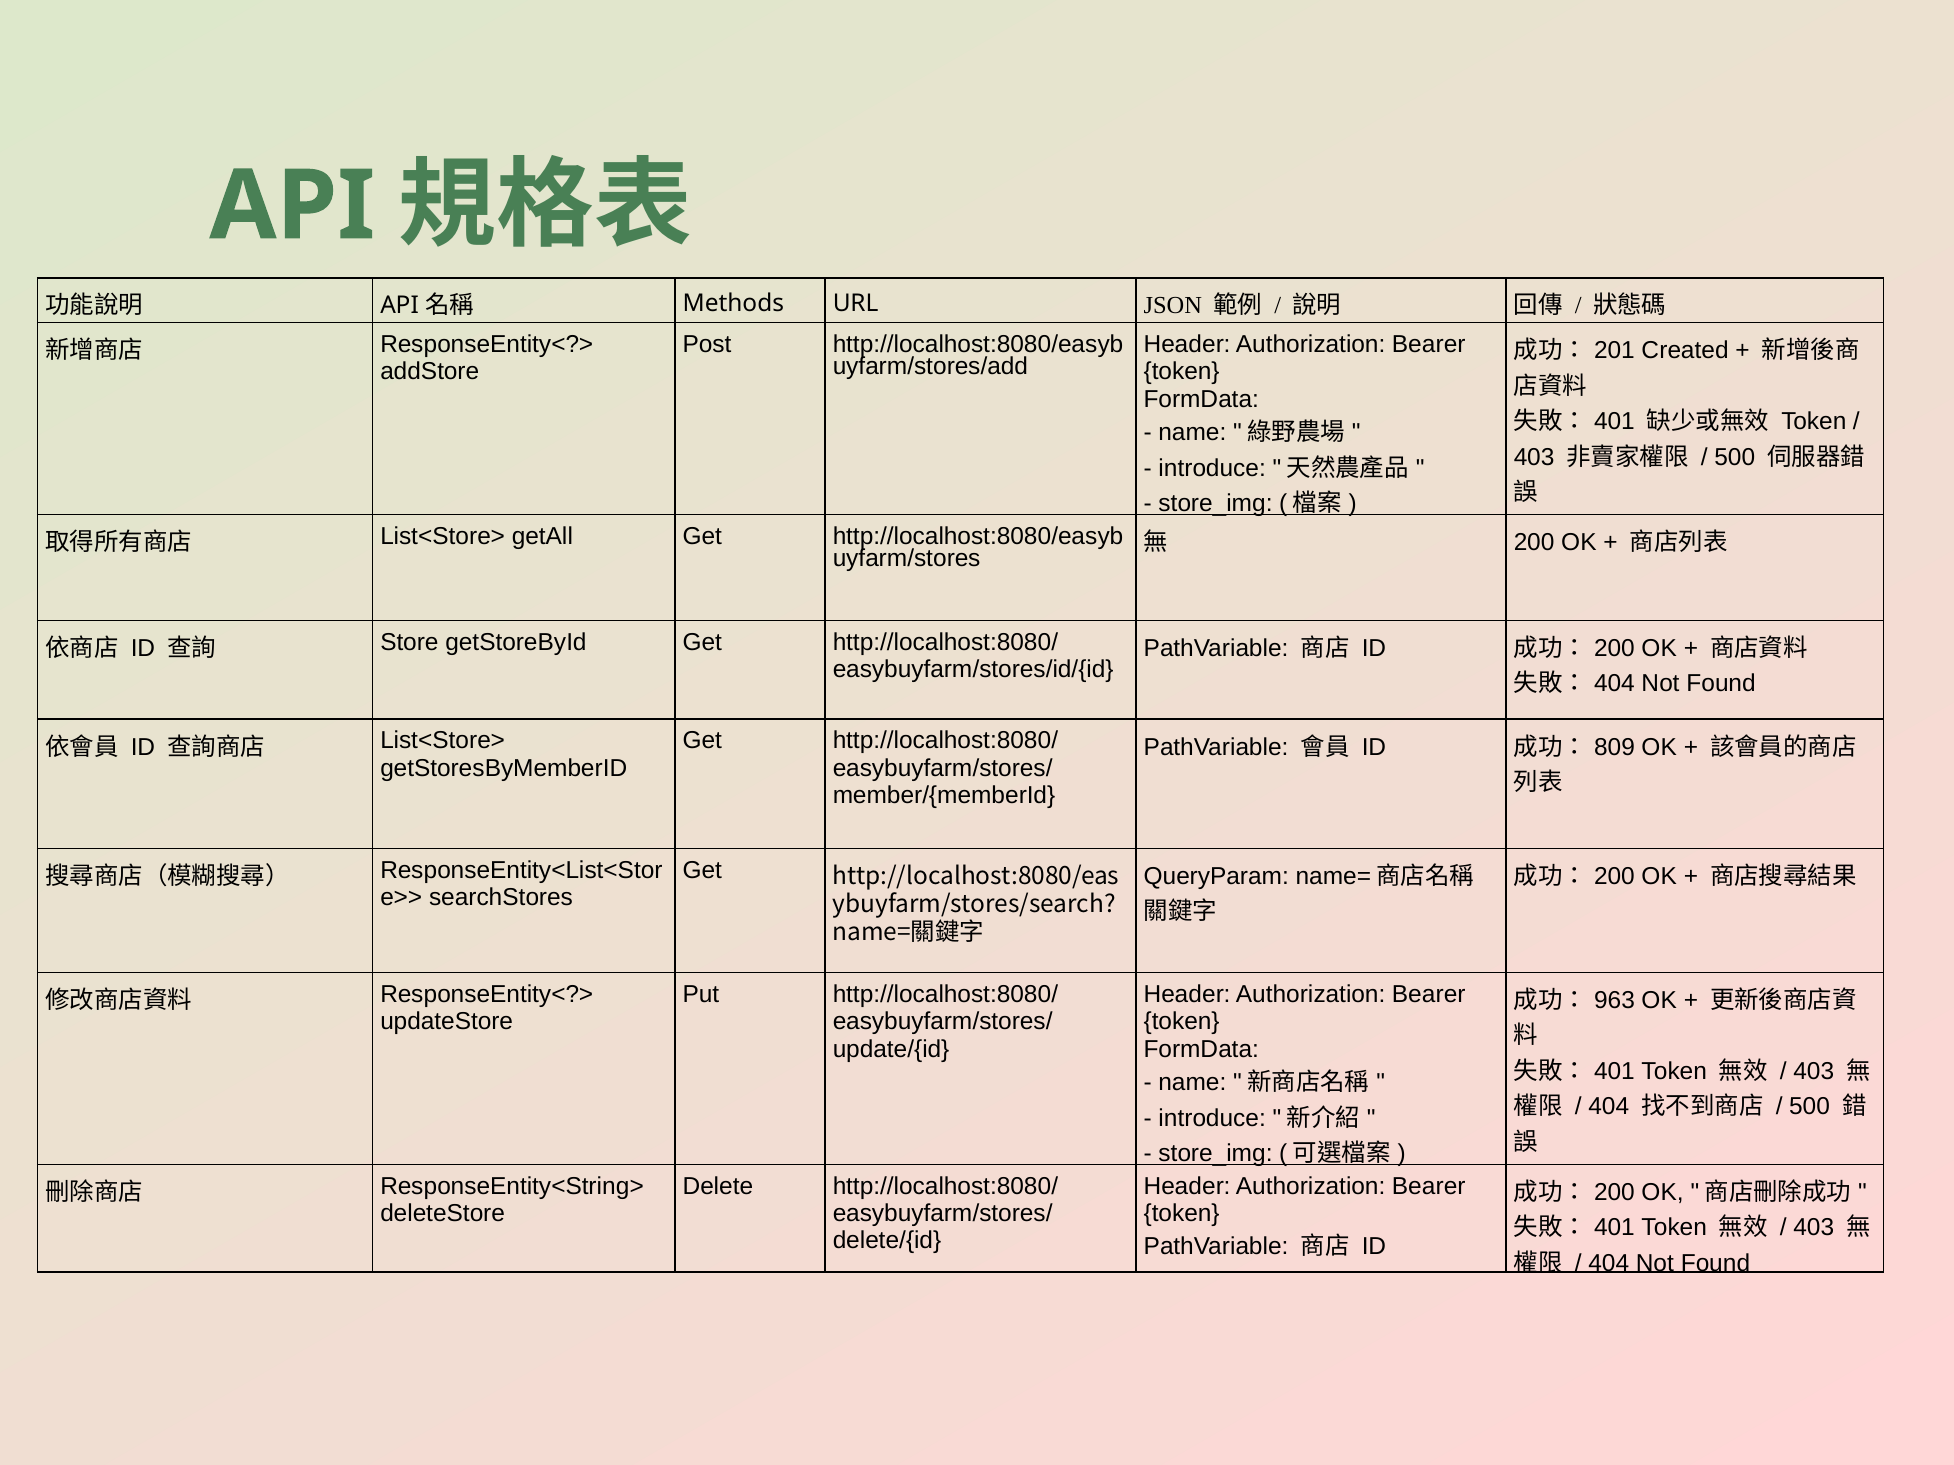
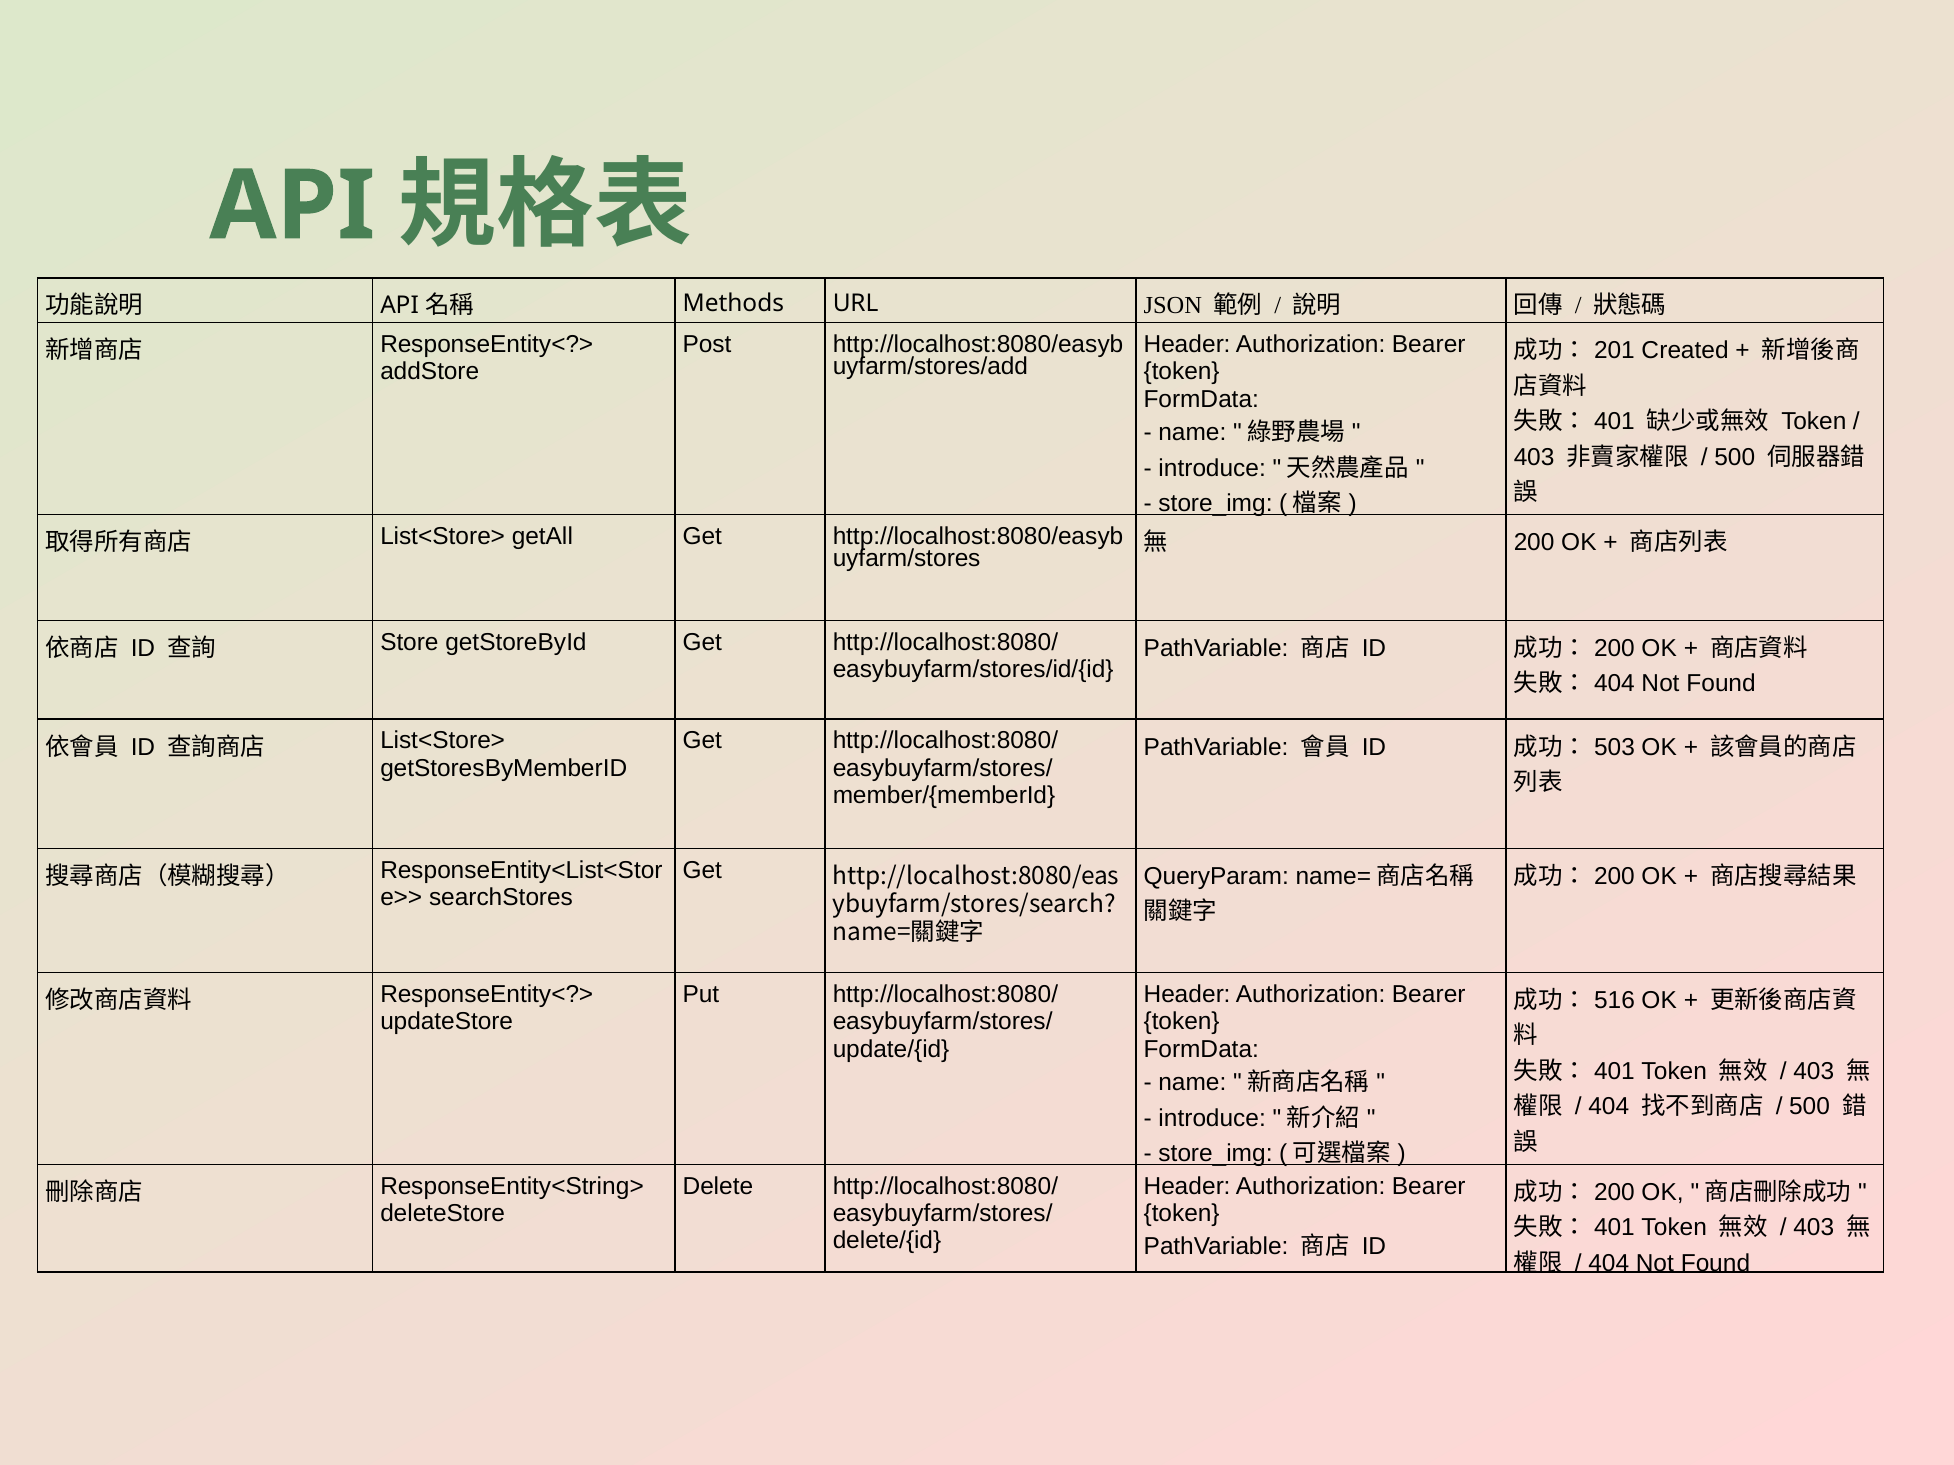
809: 809 -> 503
963: 963 -> 516
